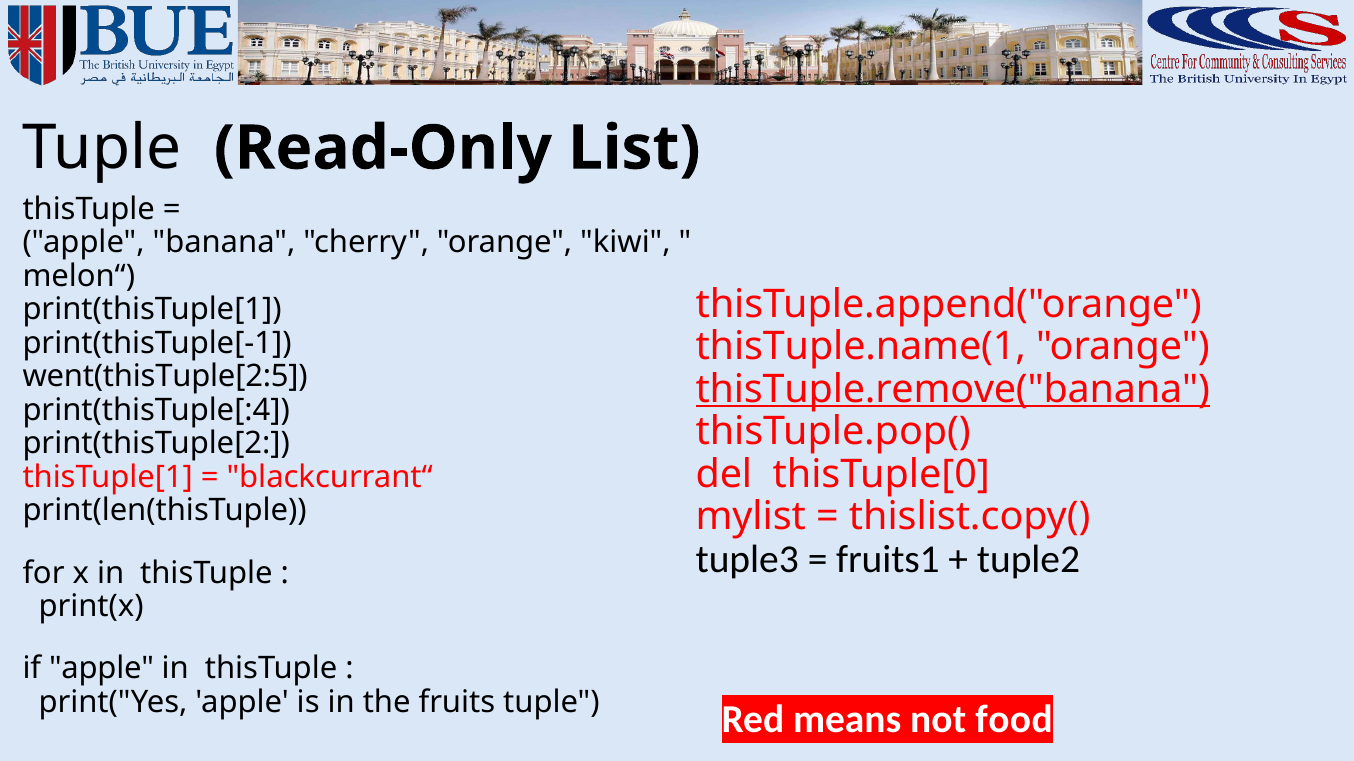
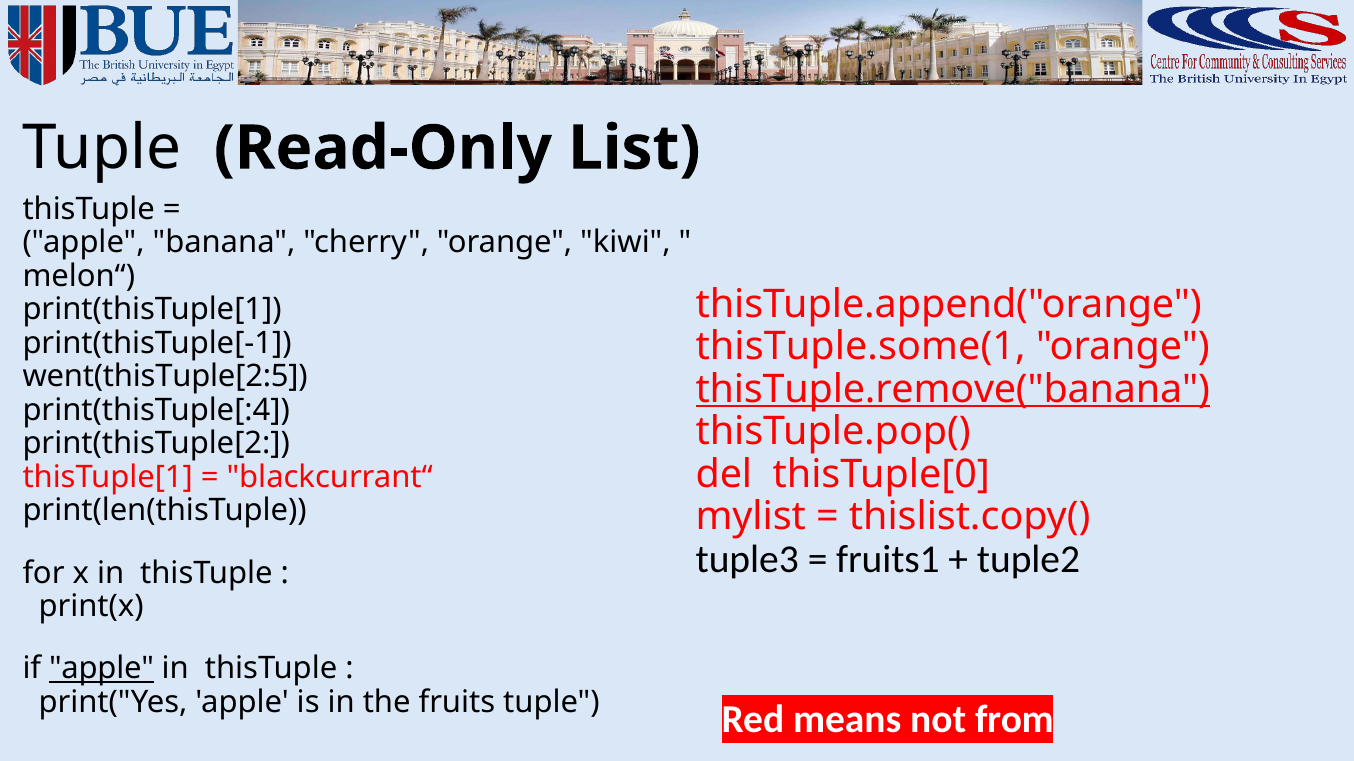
thisTuple.name(1: thisTuple.name(1 -> thisTuple.some(1
apple at (102, 669) underline: none -> present
food: food -> from
